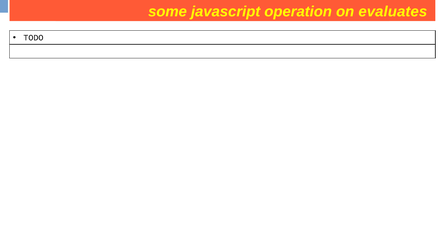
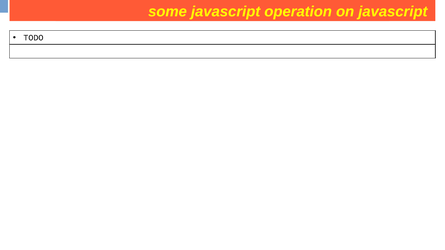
evaluates at (393, 12): evaluates -> javascript
